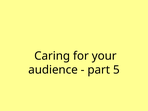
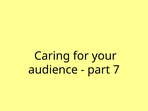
5: 5 -> 7
